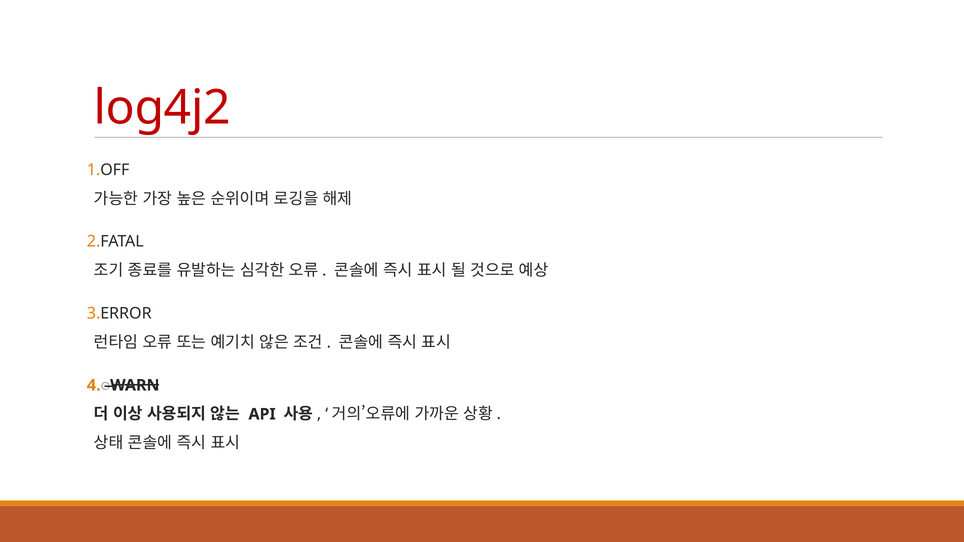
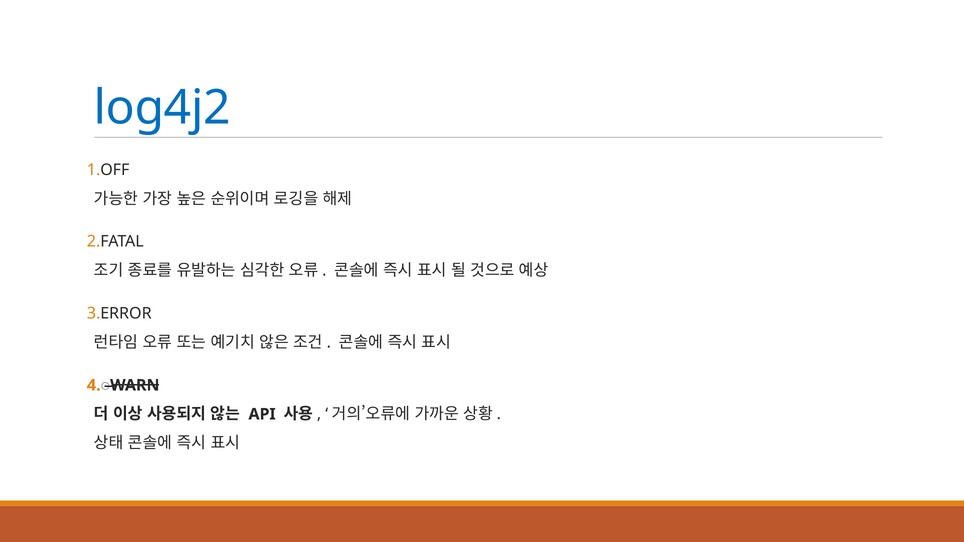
log4j2 colour: red -> blue
